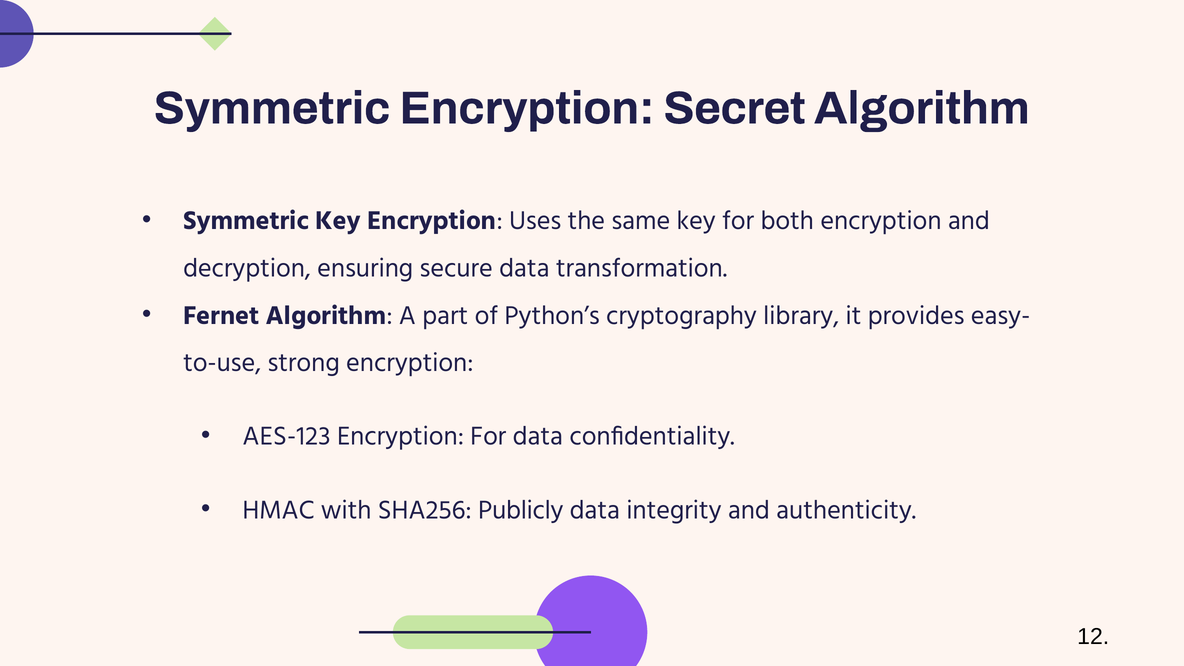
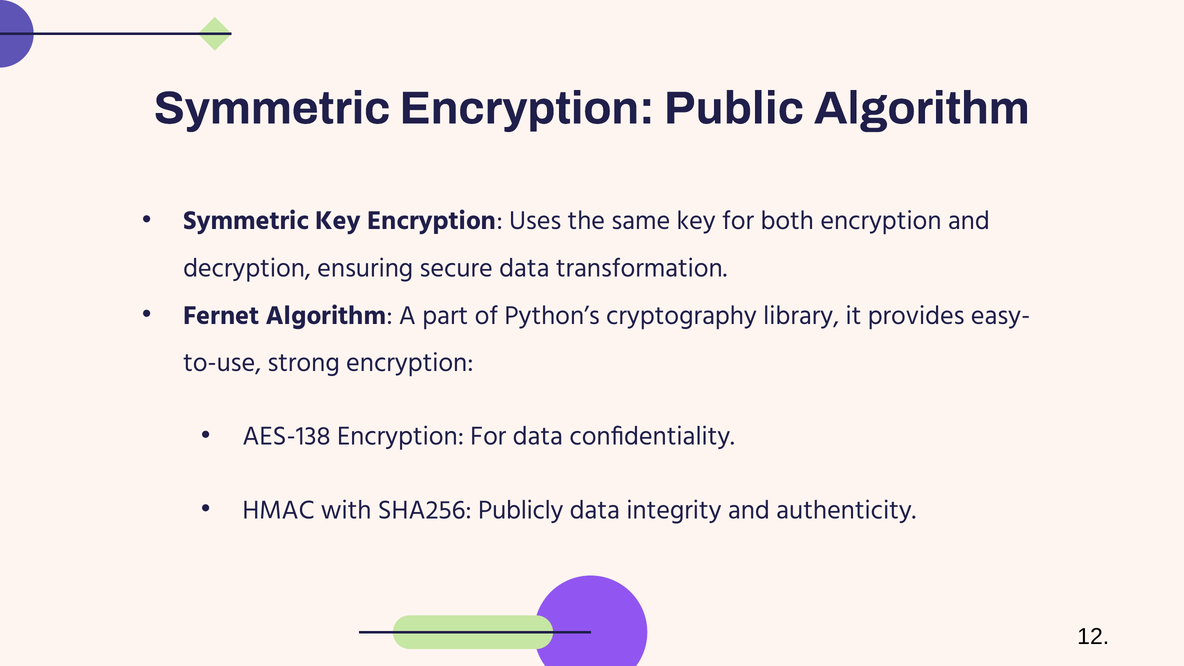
Secret: Secret -> Public
AES-123: AES-123 -> AES-138
